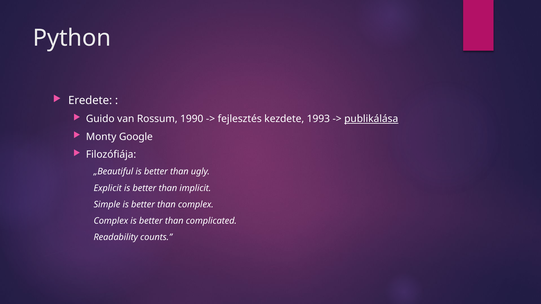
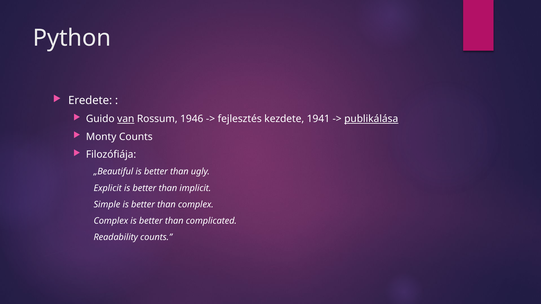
van underline: none -> present
1990: 1990 -> 1946
1993: 1993 -> 1941
Monty Google: Google -> Counts
